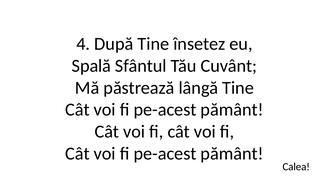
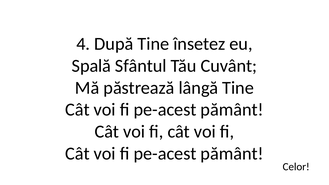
Calea: Calea -> Celor
